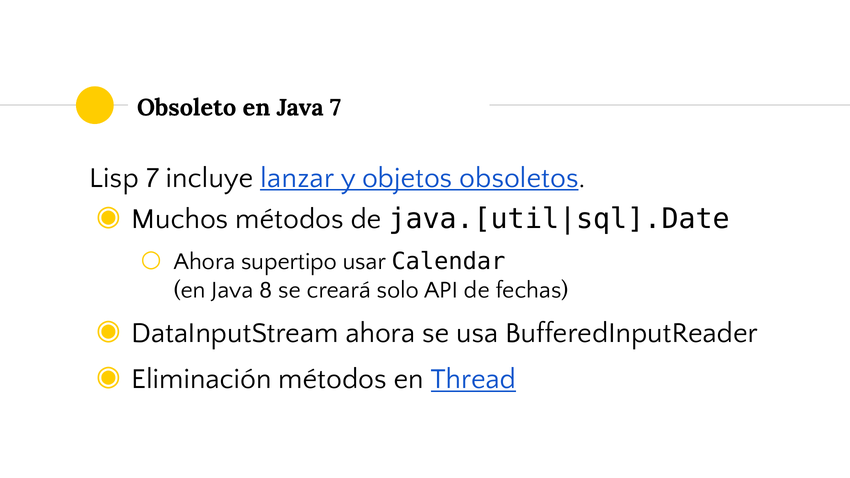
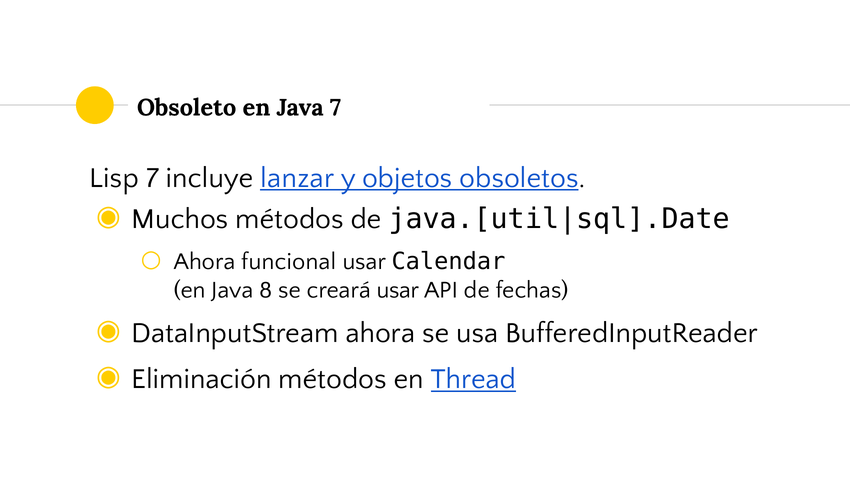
supertipo: supertipo -> funcional
creará solo: solo -> usar
